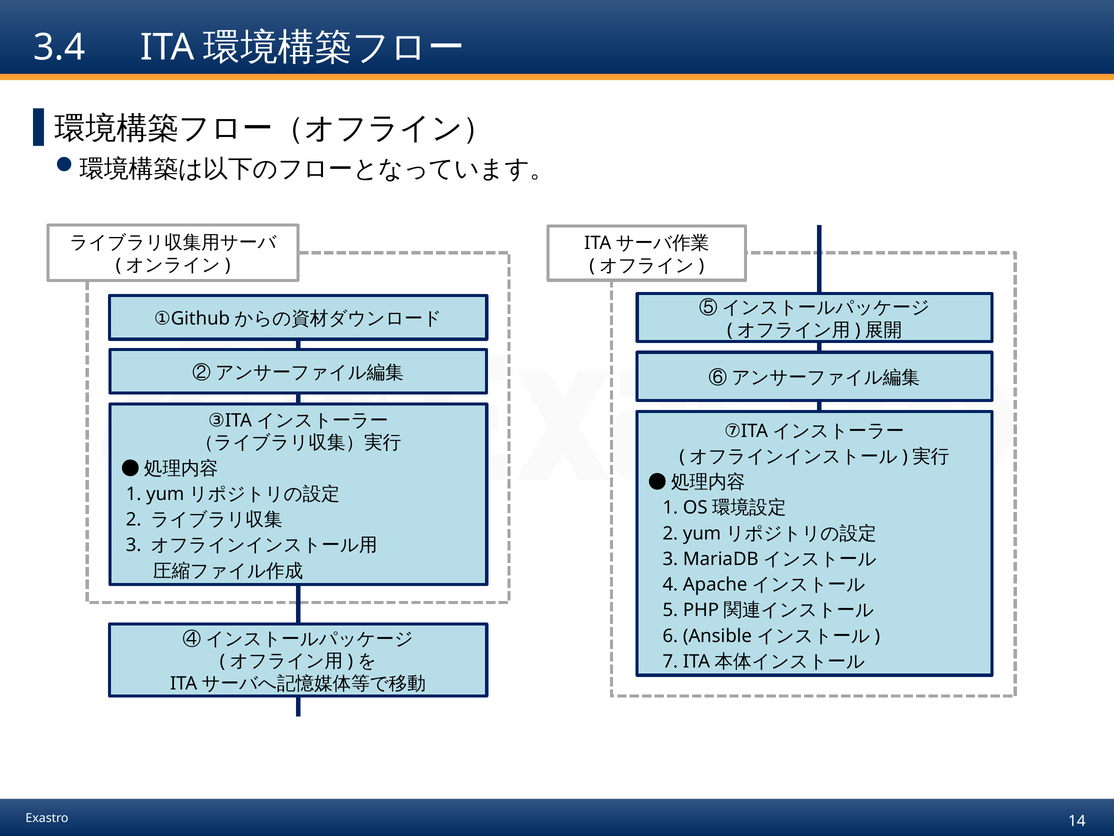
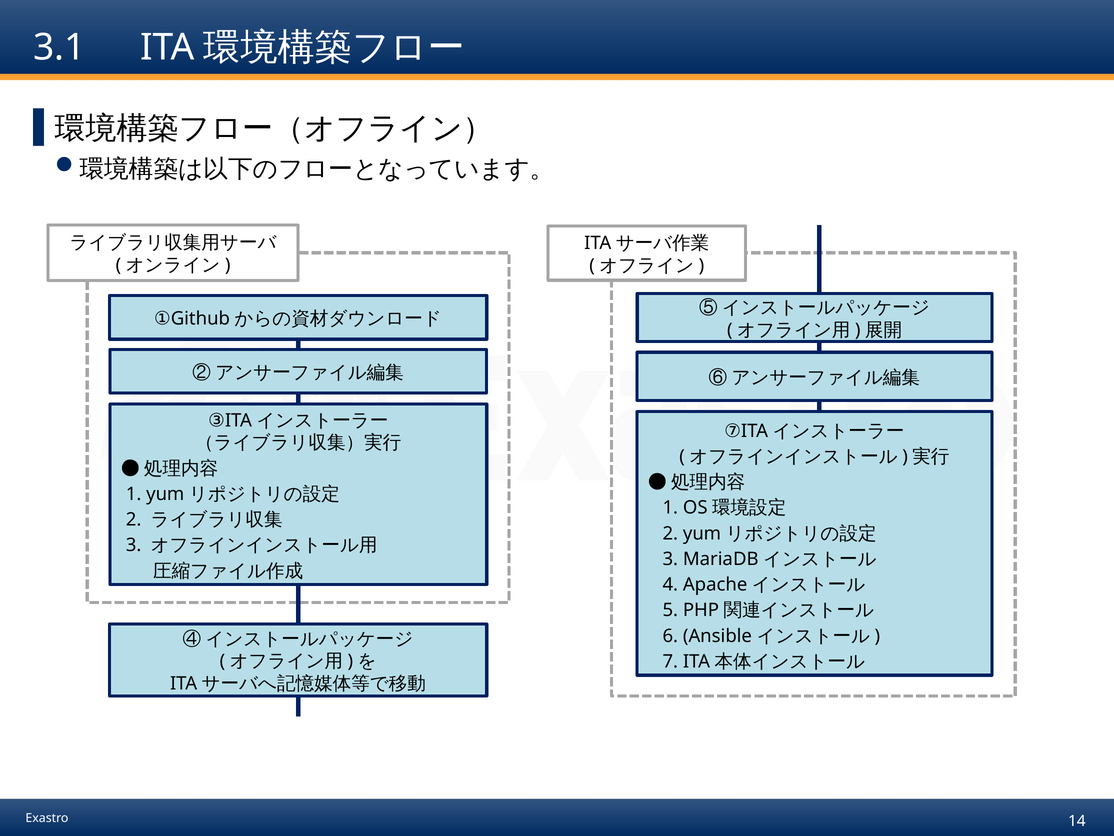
3.4: 3.4 -> 3.1
